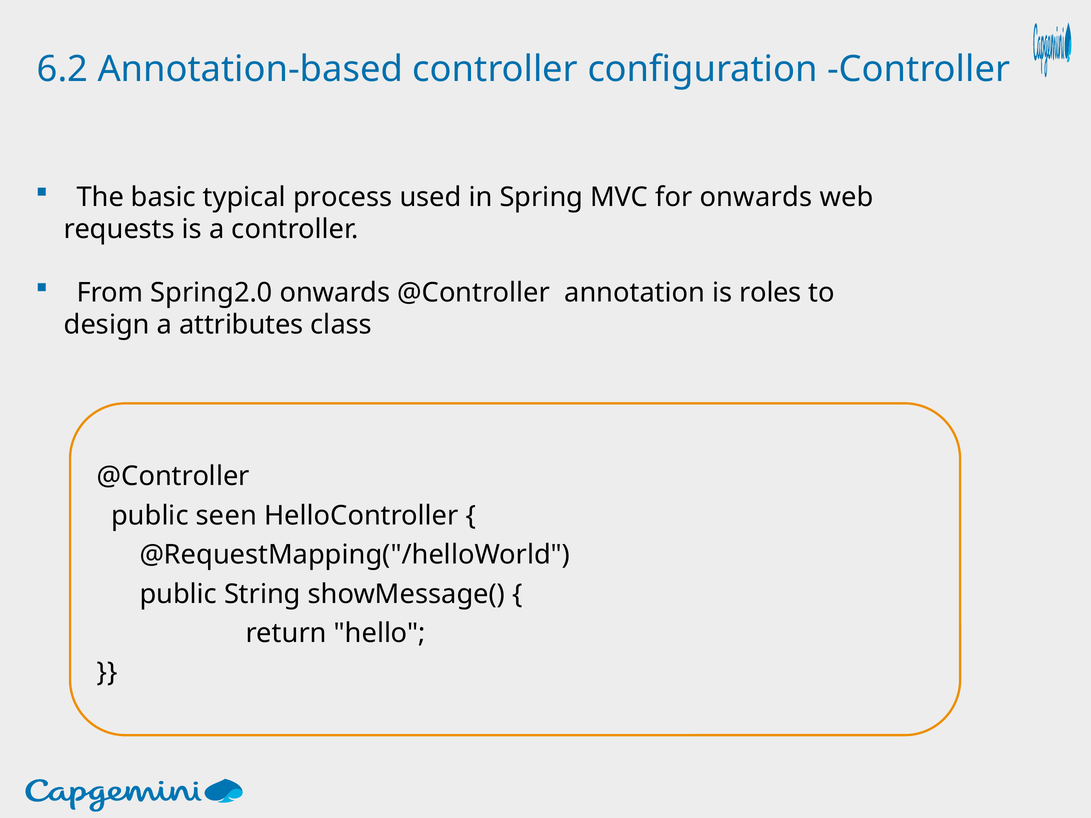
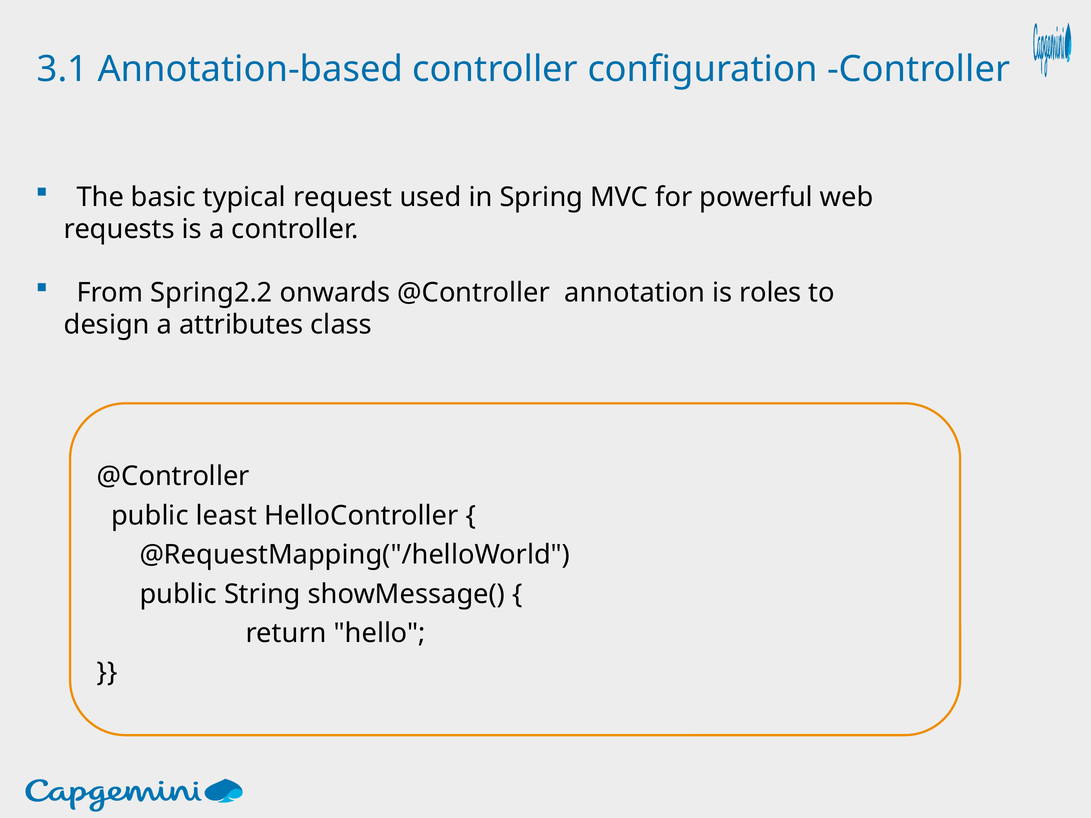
6.2: 6.2 -> 3.1
process: process -> request
for onwards: onwards -> powerful
Spring2.0: Spring2.0 -> Spring2.2
seen: seen -> least
